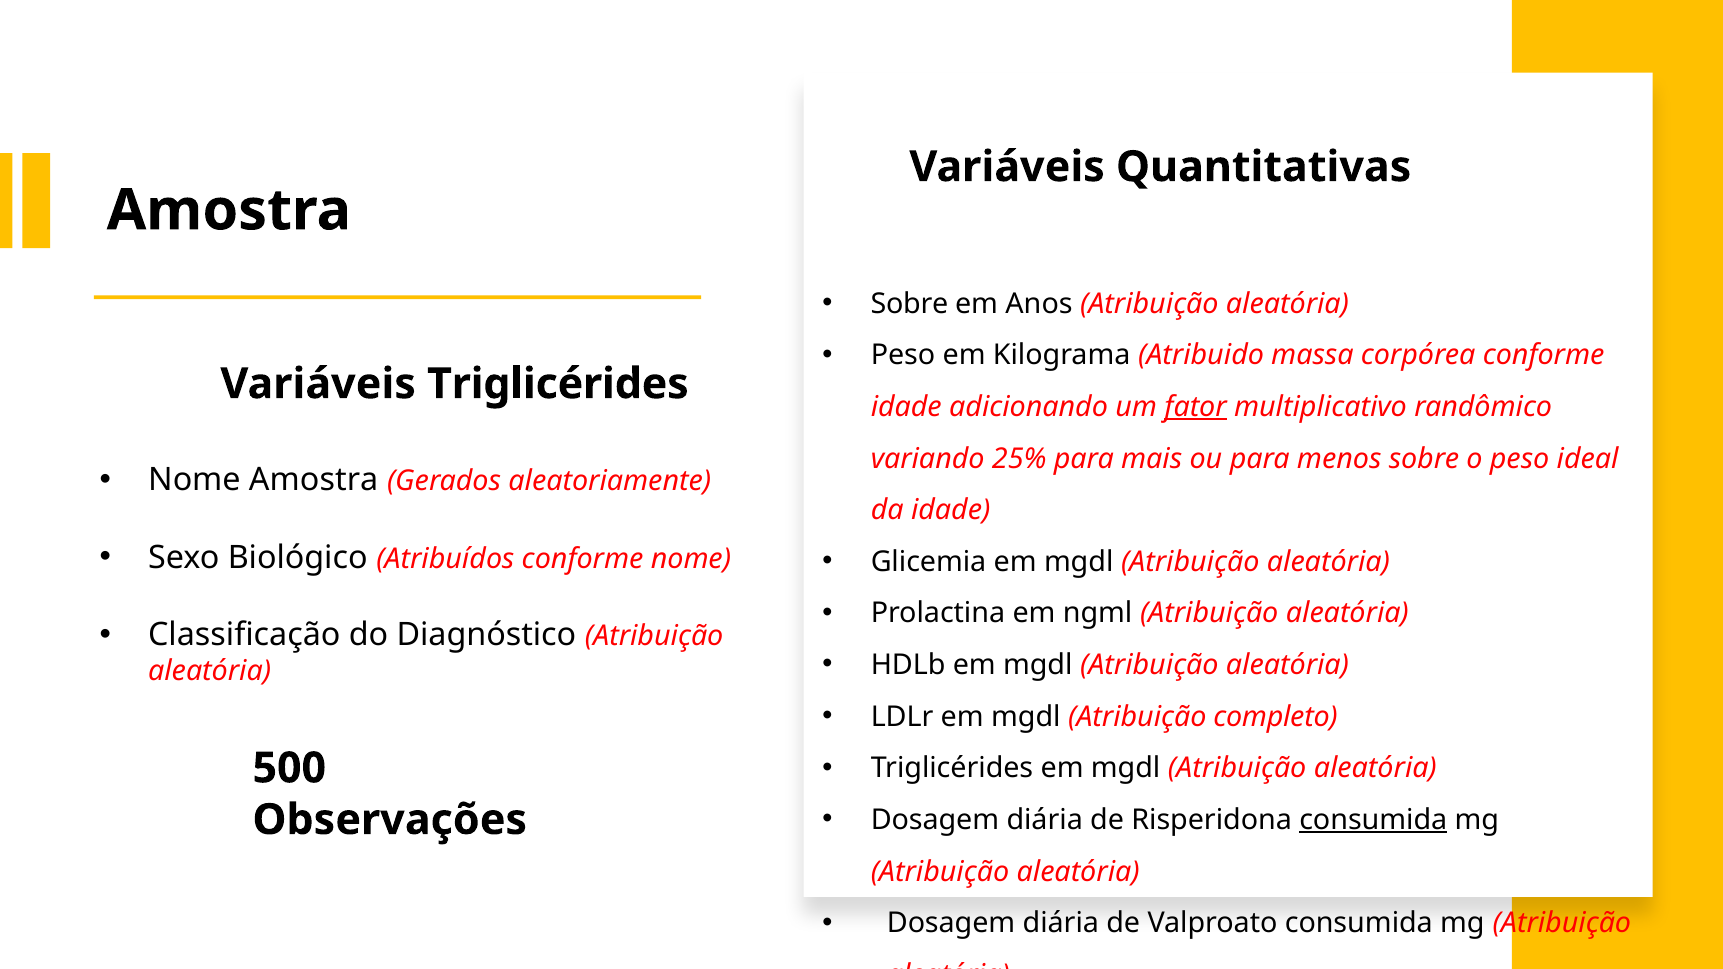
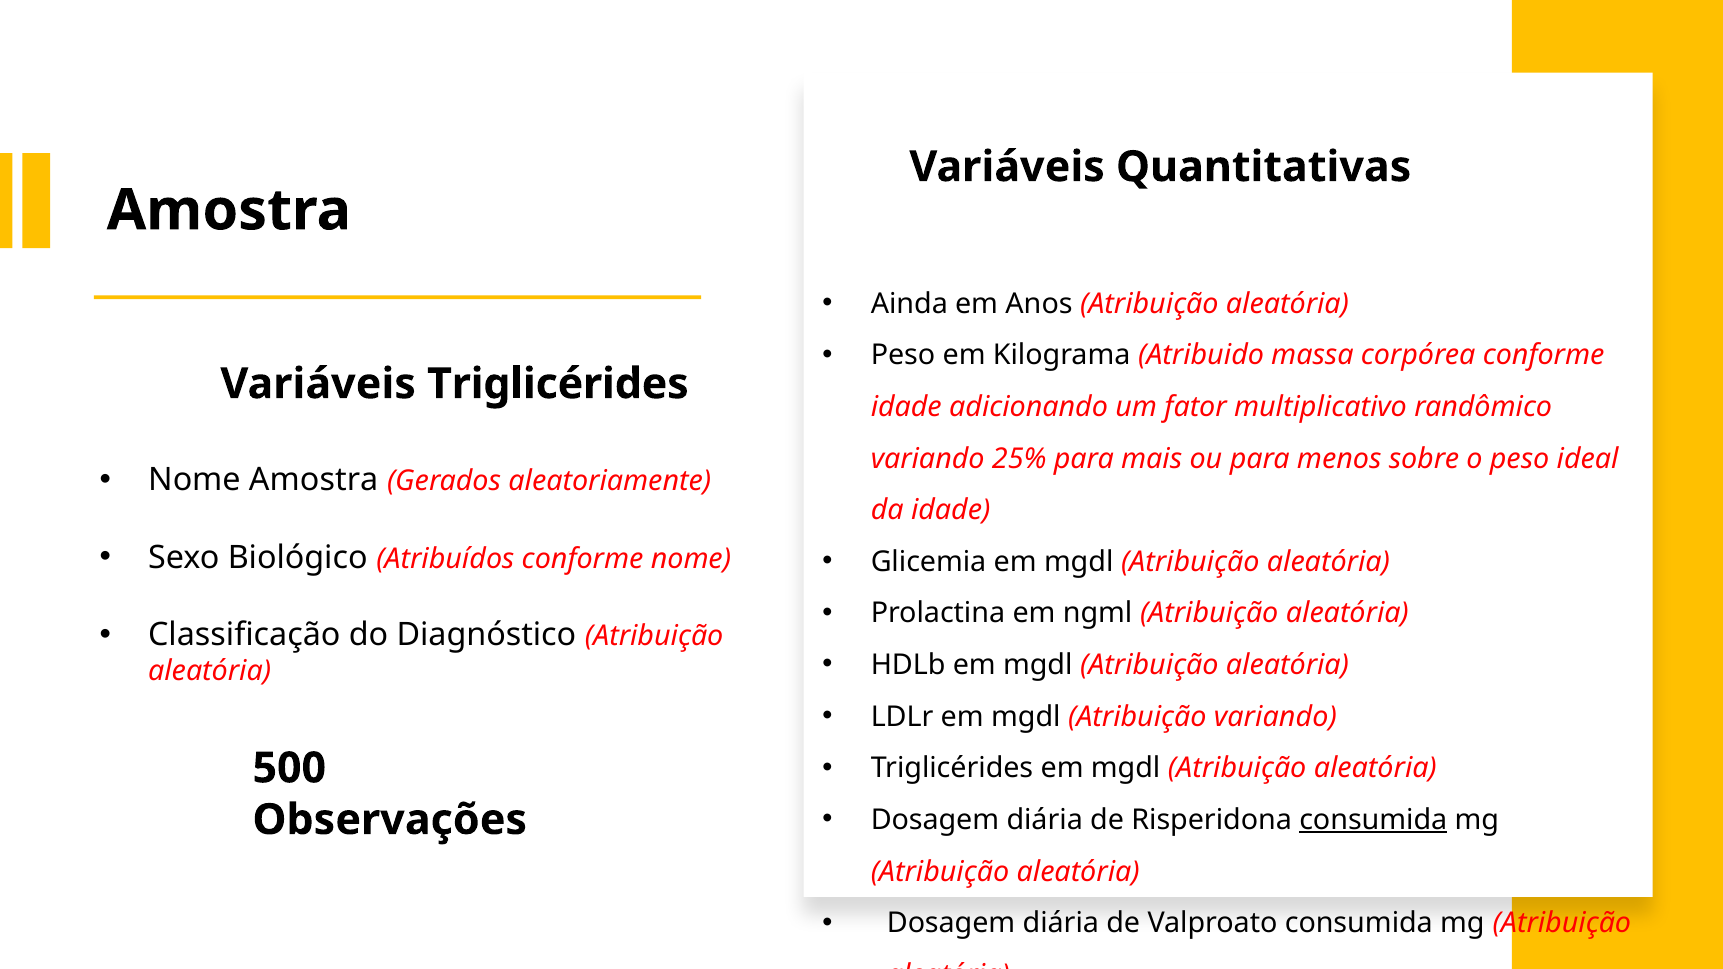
Sobre at (909, 304): Sobre -> Ainda
fator underline: present -> none
Atribuição completo: completo -> variando
